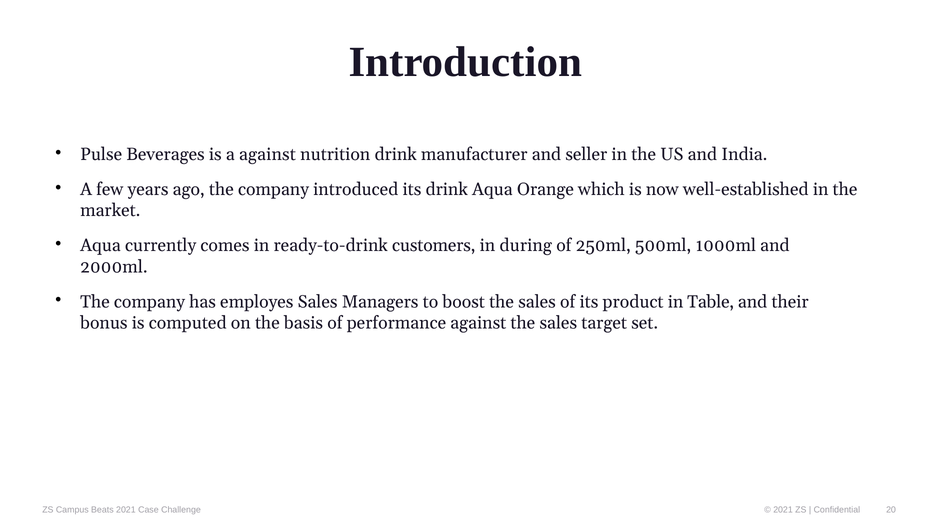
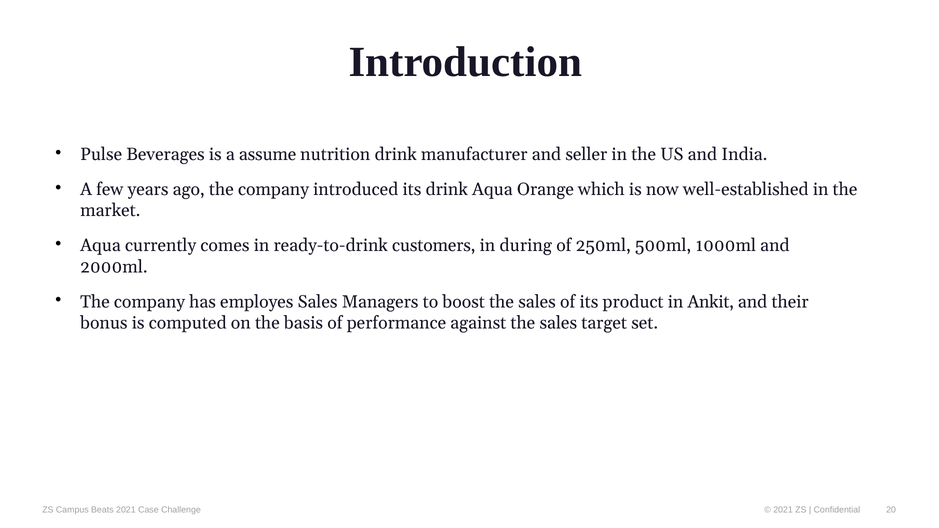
a against: against -> assume
Table: Table -> Ankit
